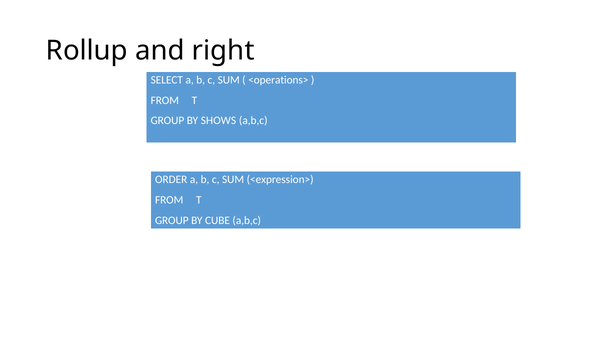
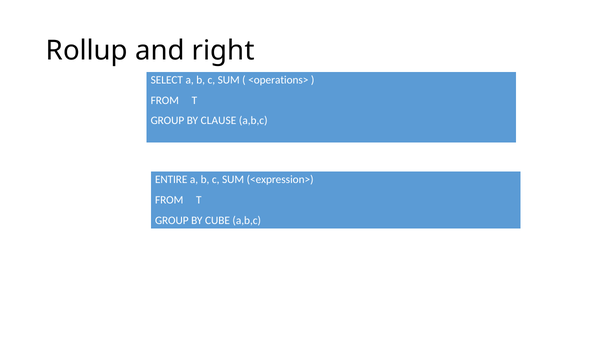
SHOWS: SHOWS -> CLAUSE
ORDER: ORDER -> ENTIRE
